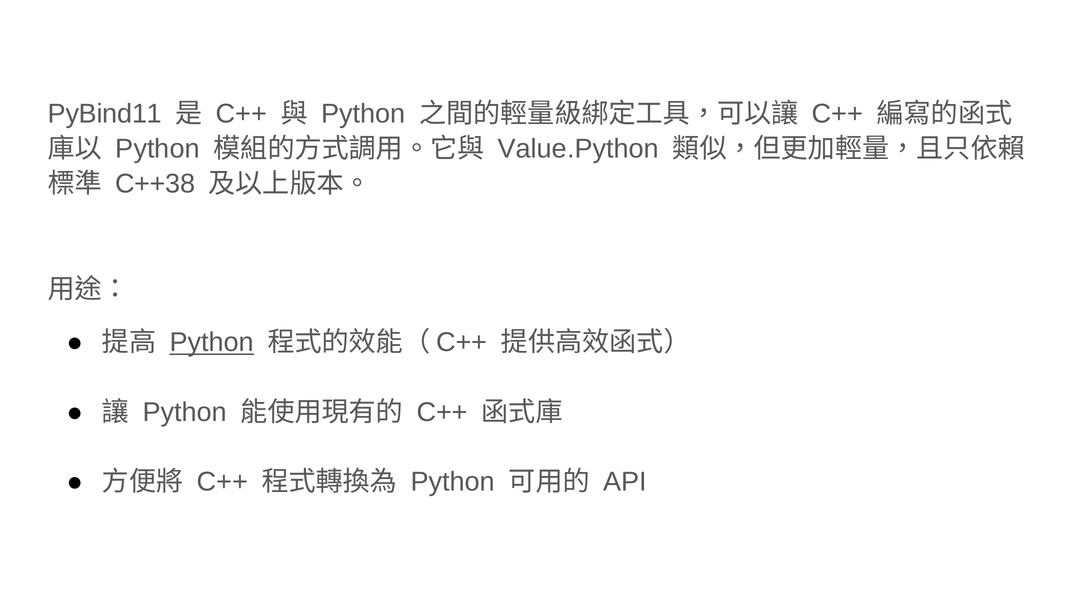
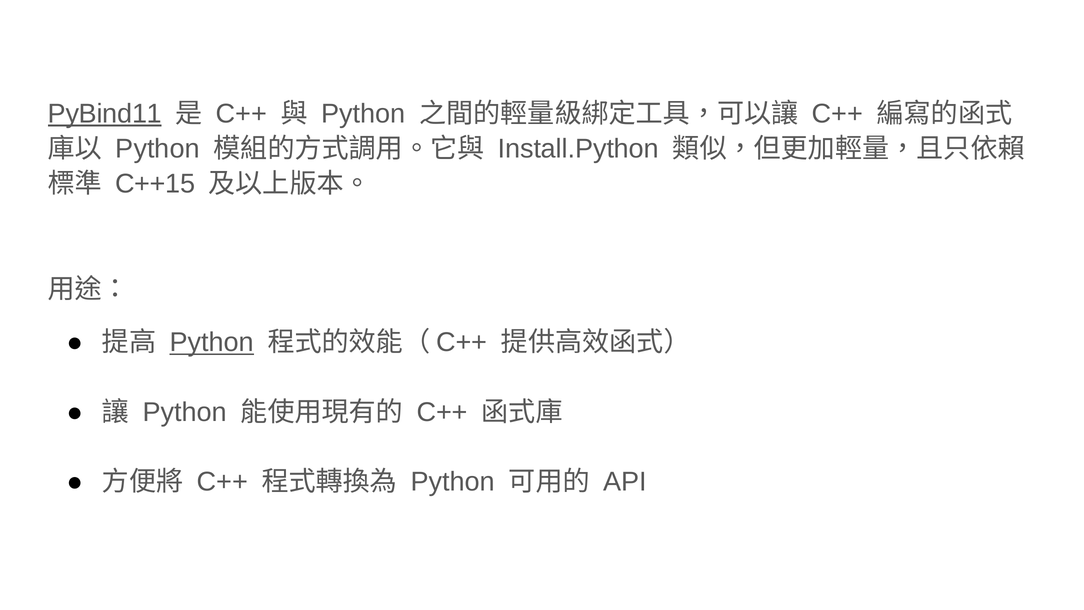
PyBind11 underline: none -> present
Value.Python: Value.Python -> Install.Python
C++38: C++38 -> C++15
